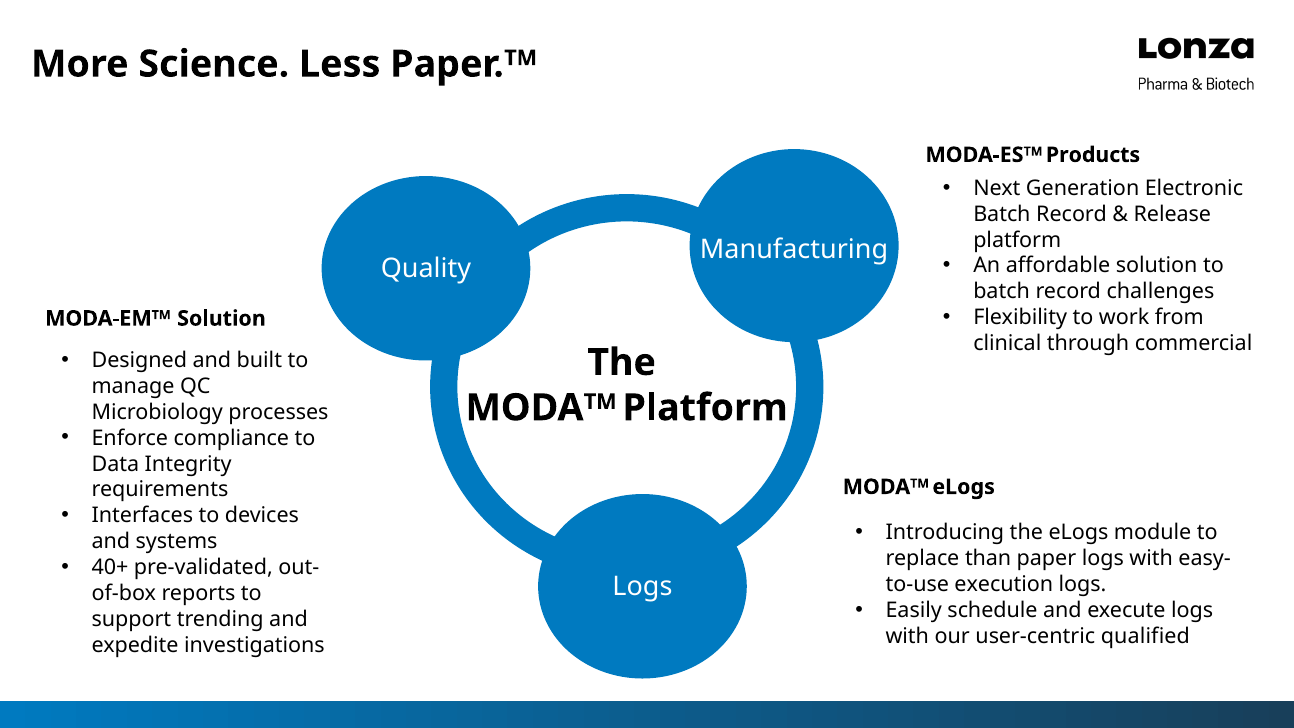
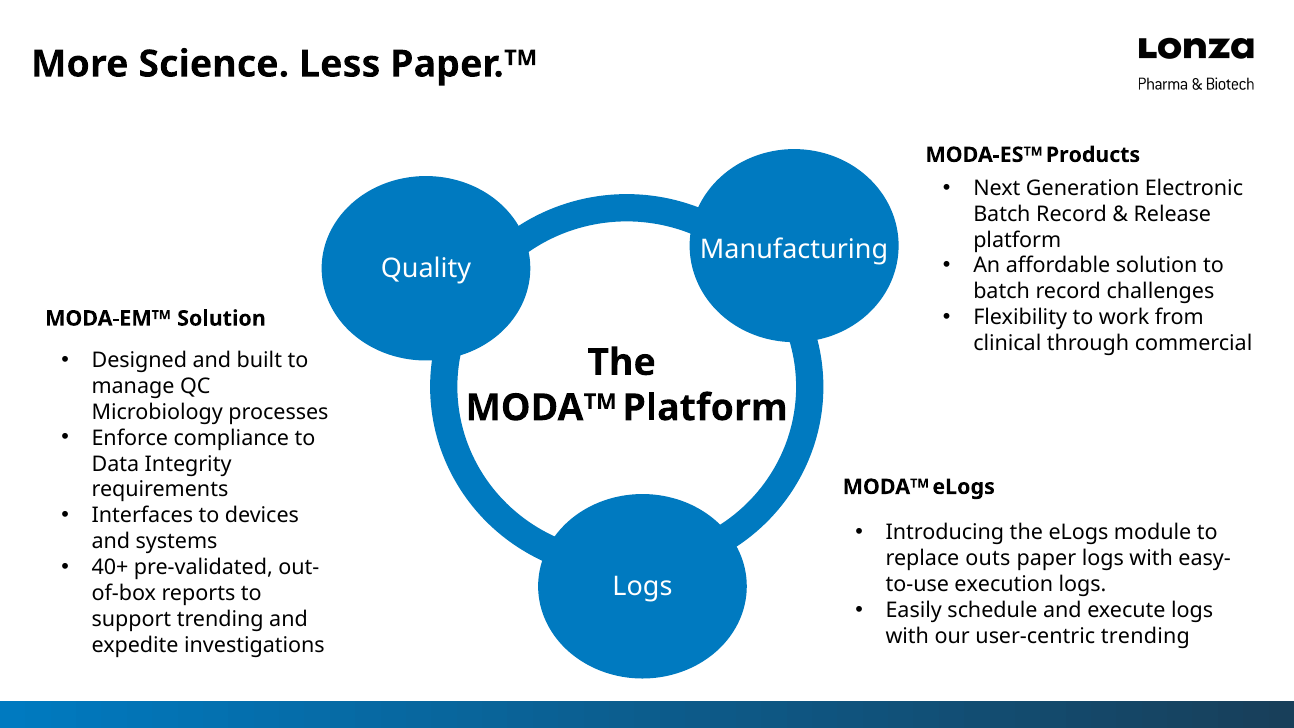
than: than -> outs
user-centric qualified: qualified -> trending
